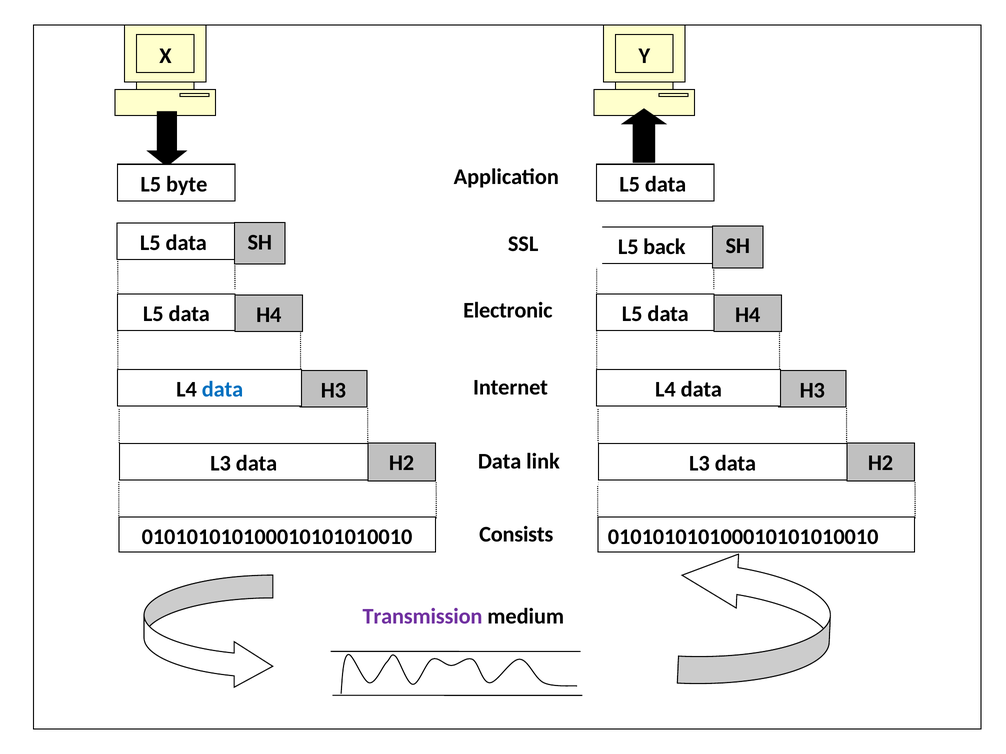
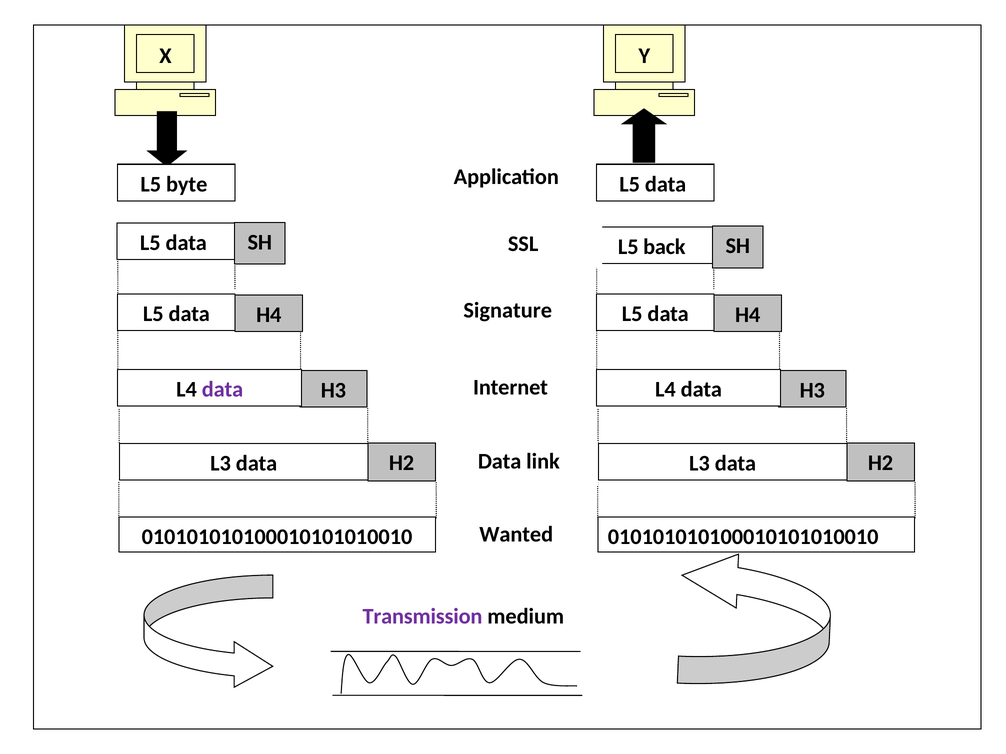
Electronic: Electronic -> Signature
data at (223, 390) colour: blue -> purple
Consists: Consists -> Wanted
